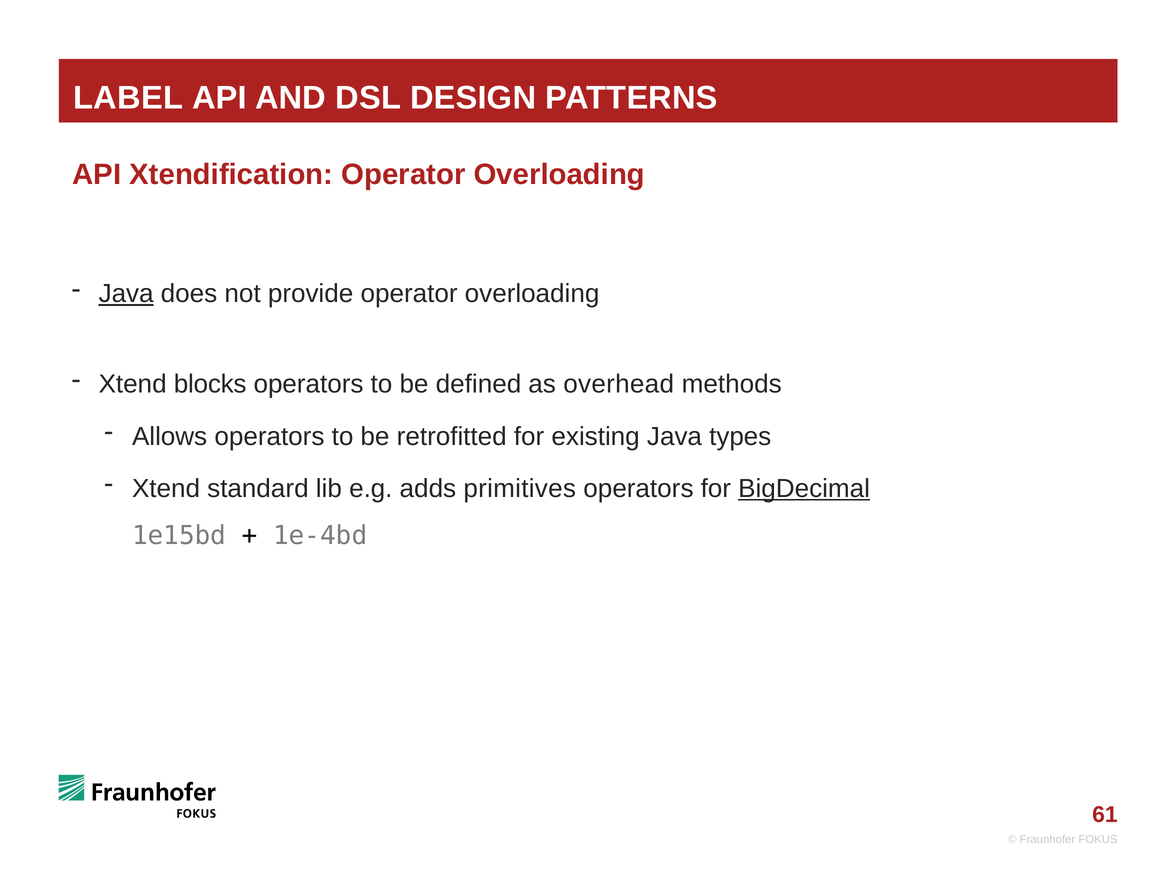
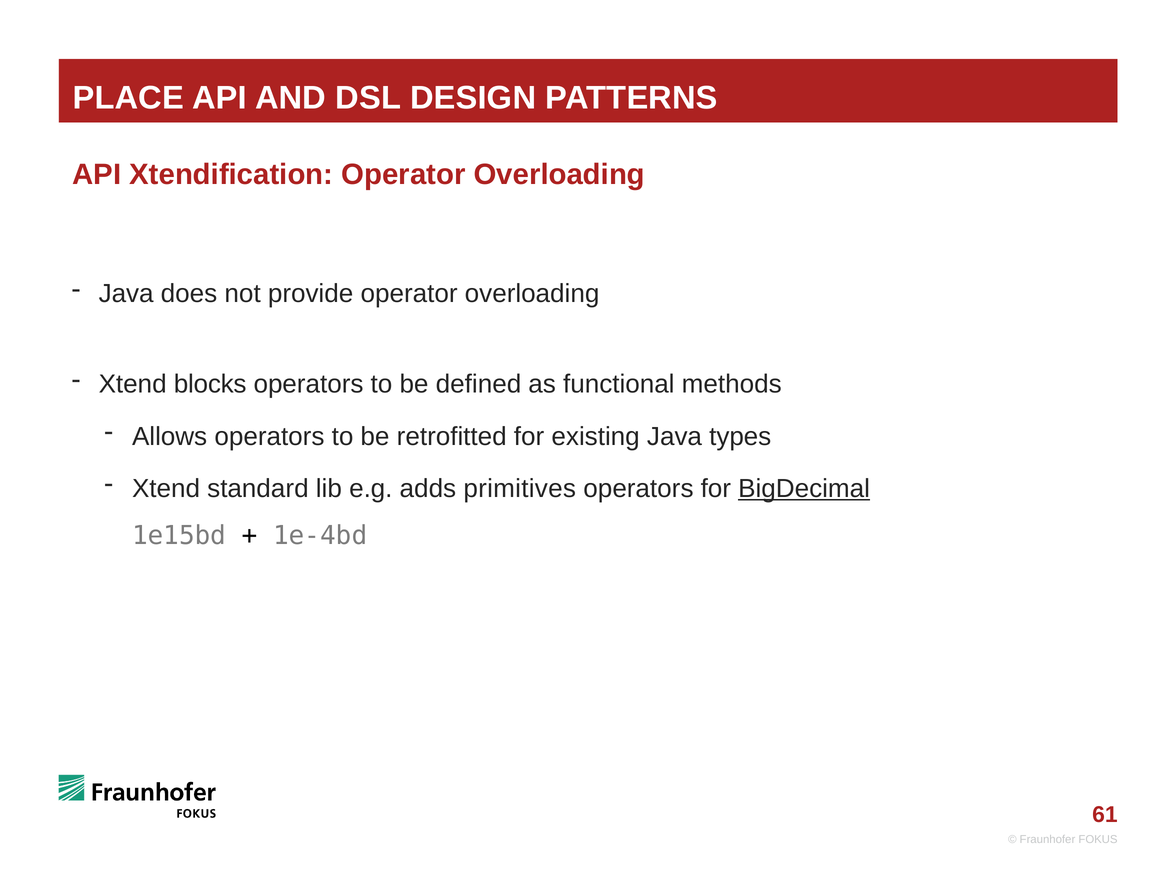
LABEL: LABEL -> PLACE
Java at (126, 294) underline: present -> none
overhead: overhead -> functional
